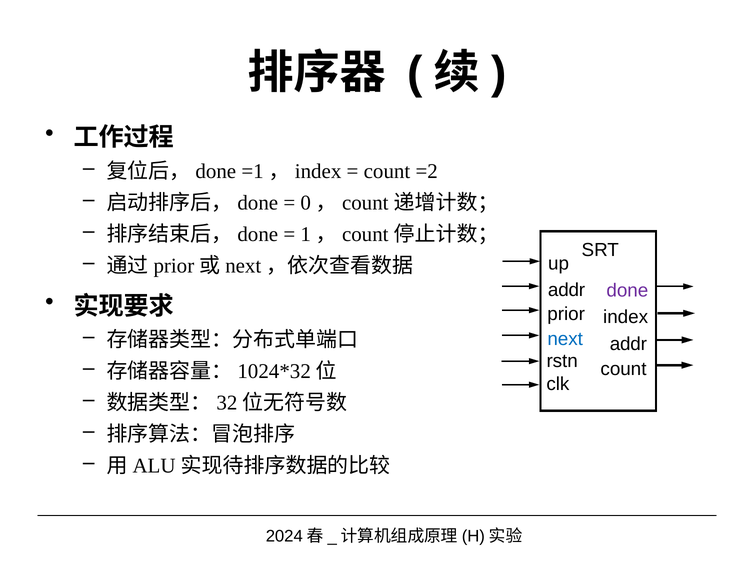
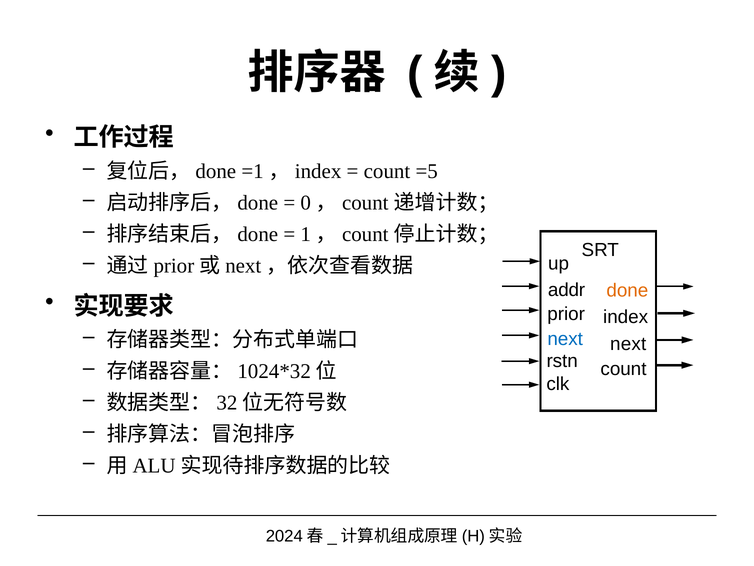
=2: =2 -> =5
done colour: purple -> orange
addr at (628, 344): addr -> next
